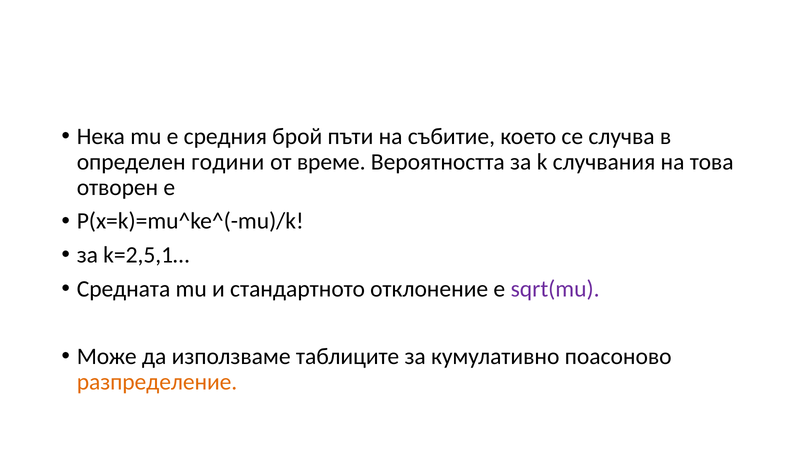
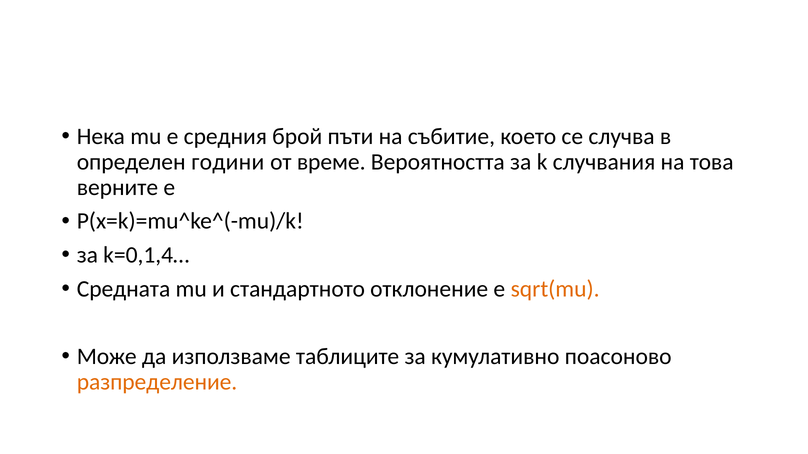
отворен: отворен -> верните
k=2,5,1…: k=2,5,1… -> k=0,1,4…
sqrt(mu colour: purple -> orange
